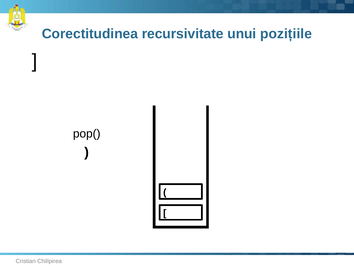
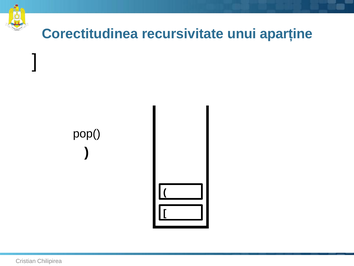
pozițiile: pozițiile -> aparține
